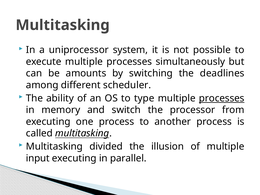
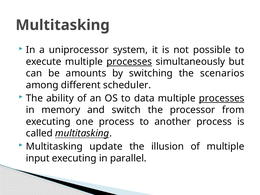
processes at (129, 62) underline: none -> present
deadlines: deadlines -> scenarios
type: type -> data
divided: divided -> update
